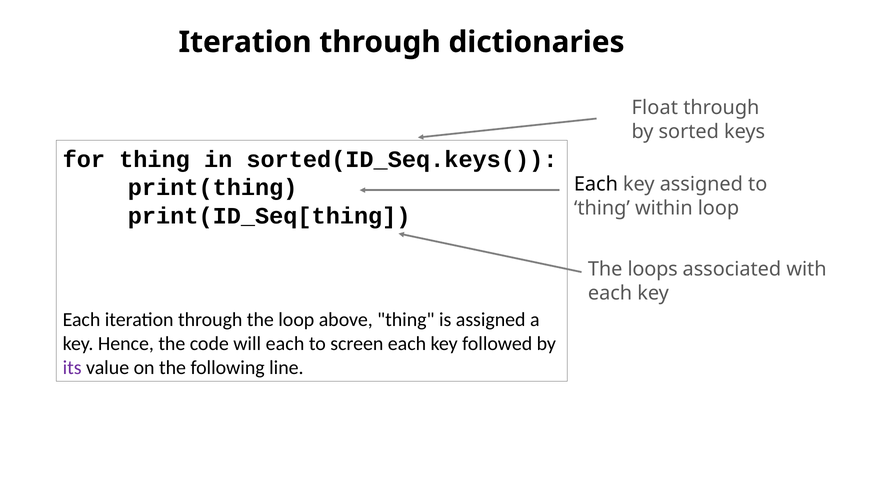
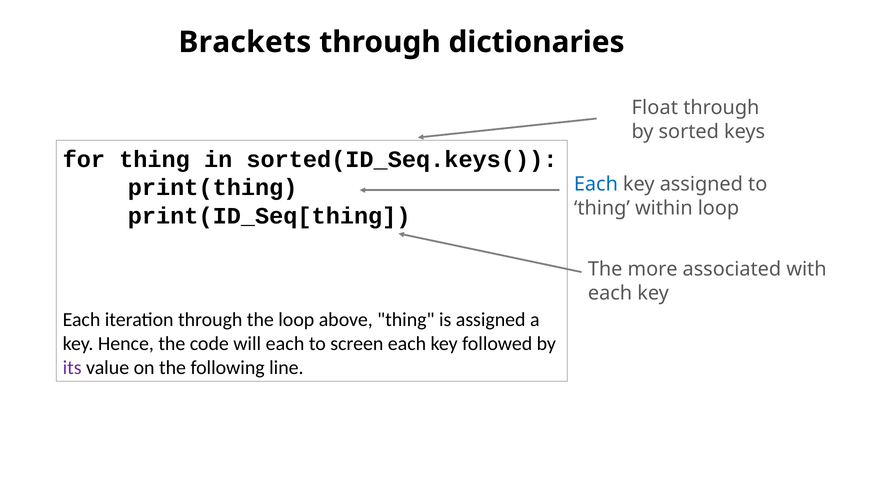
Iteration at (245, 42): Iteration -> Brackets
Each at (596, 184) colour: black -> blue
loops: loops -> more
